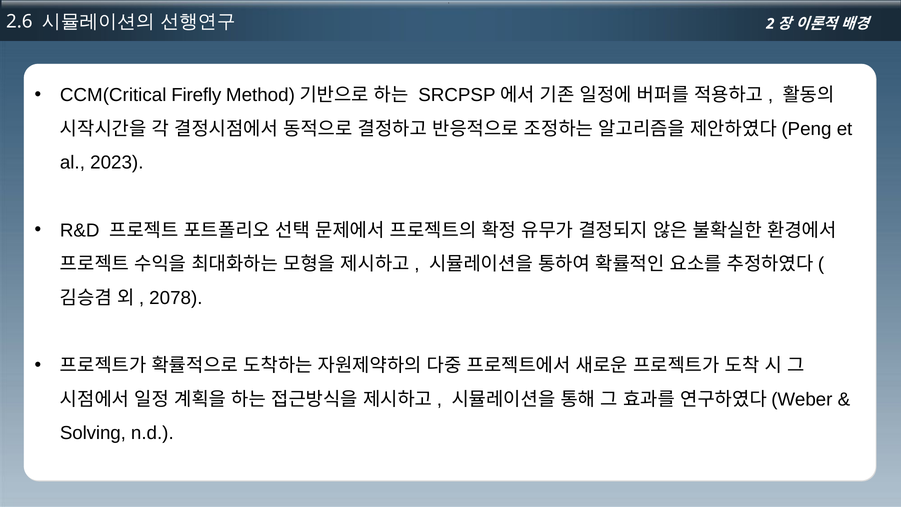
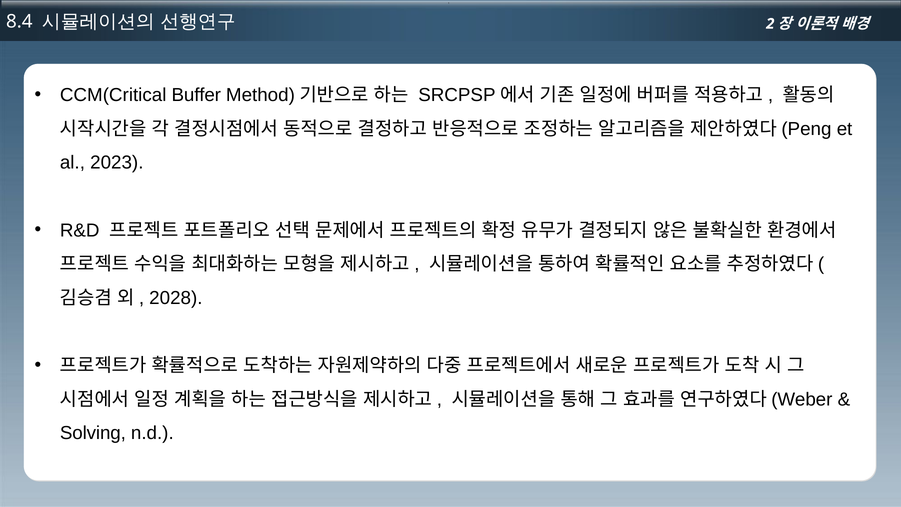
2.6: 2.6 -> 8.4
Firefly: Firefly -> Buffer
2078: 2078 -> 2028
